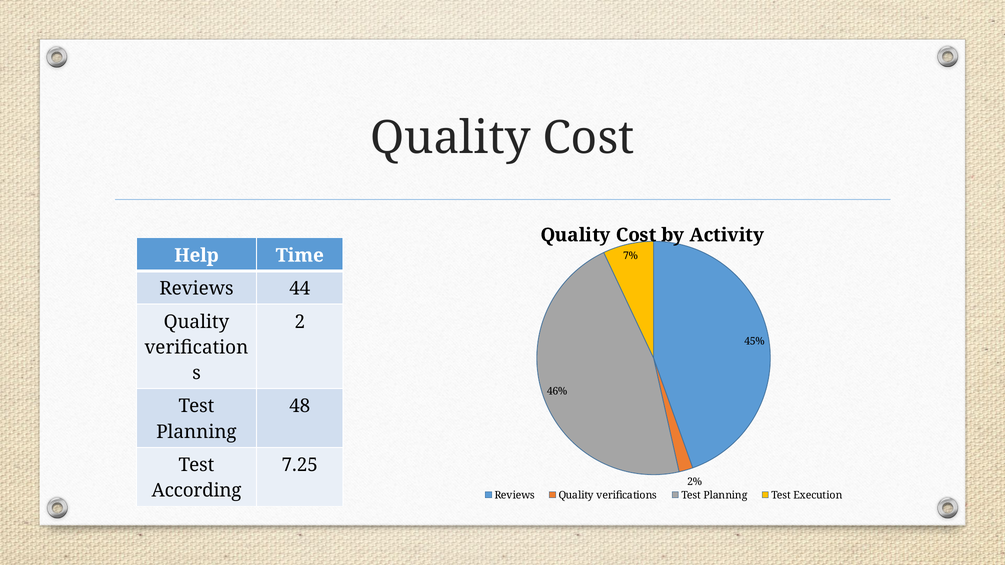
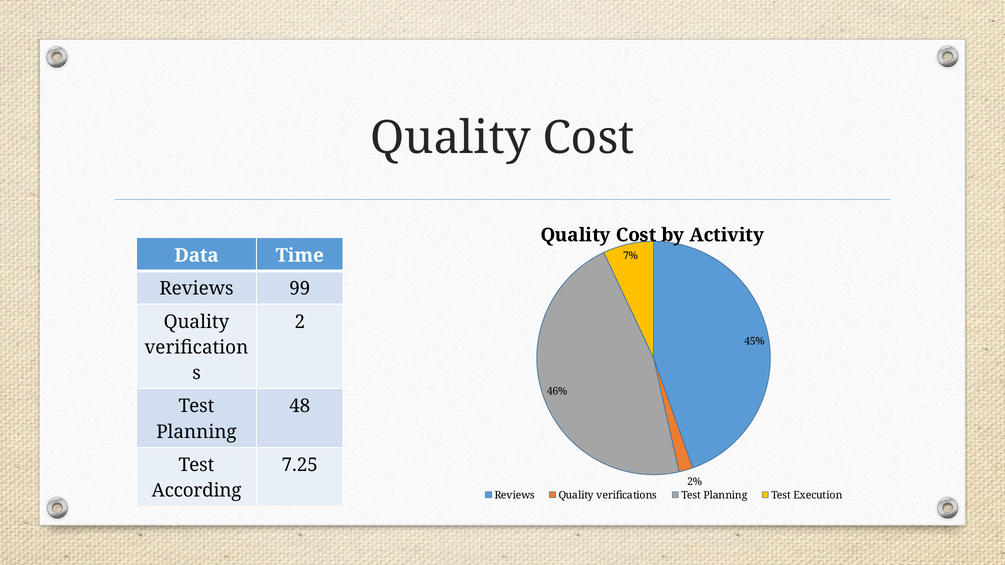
Help: Help -> Data
44: 44 -> 99
